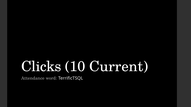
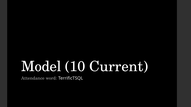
Clicks: Clicks -> Model
